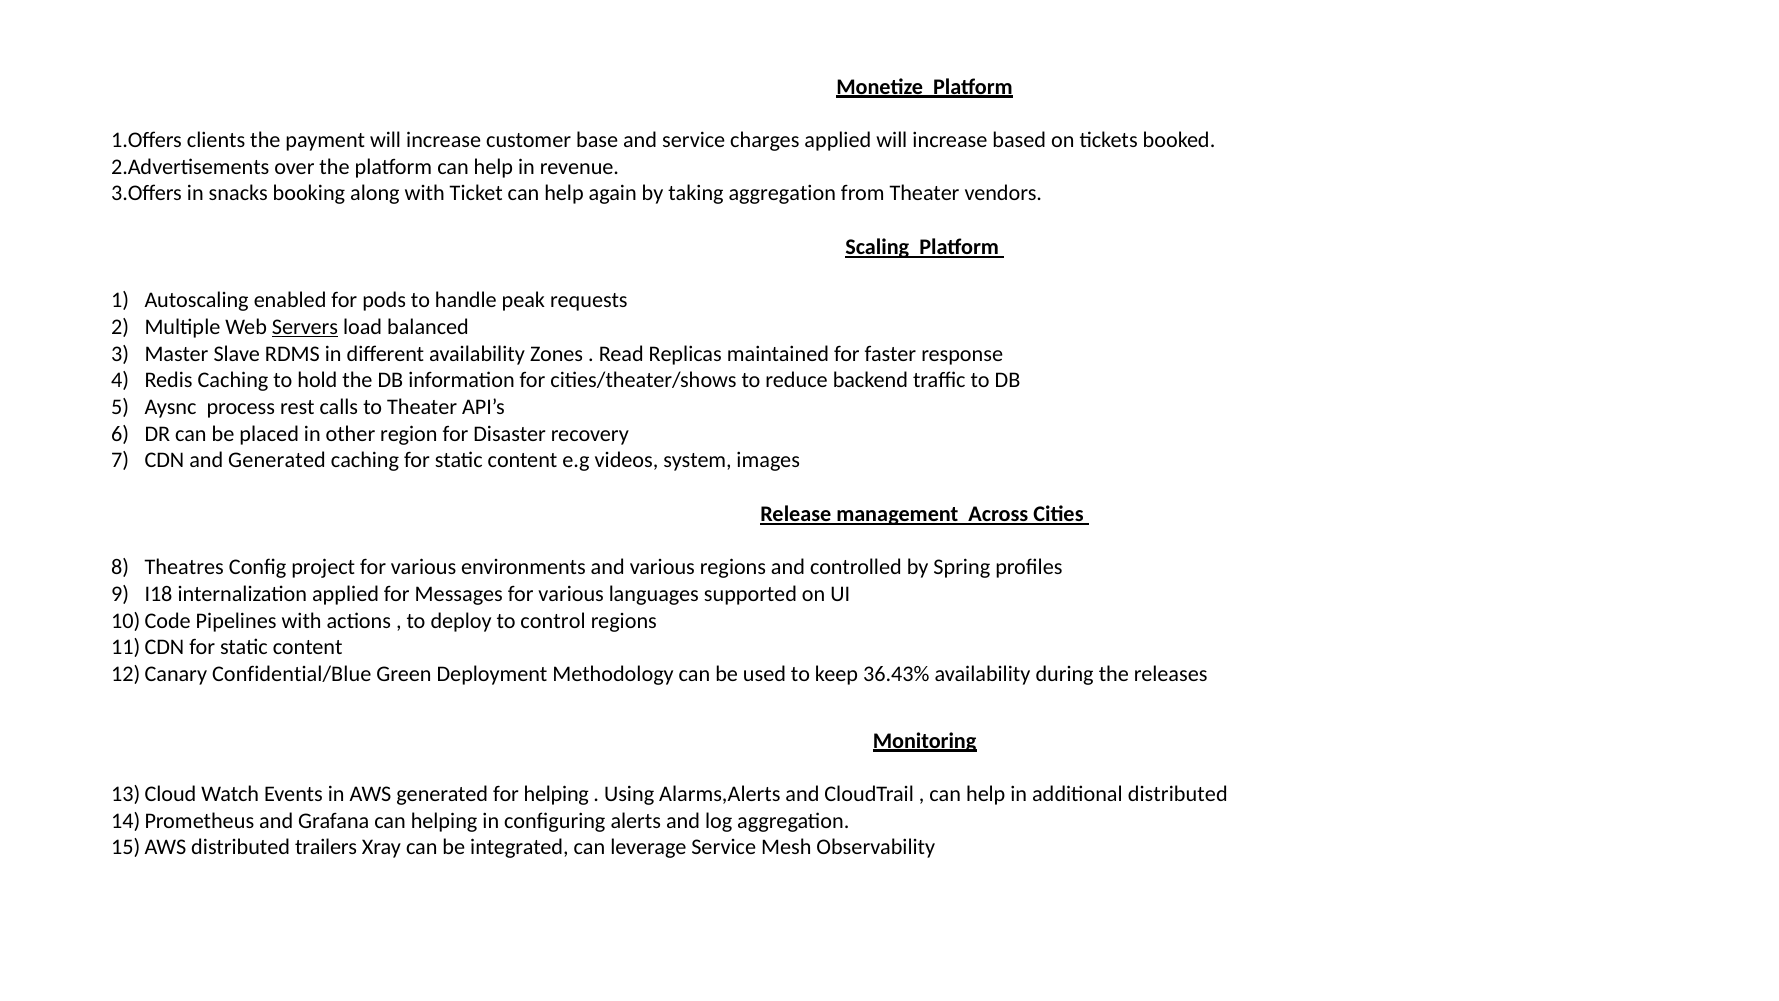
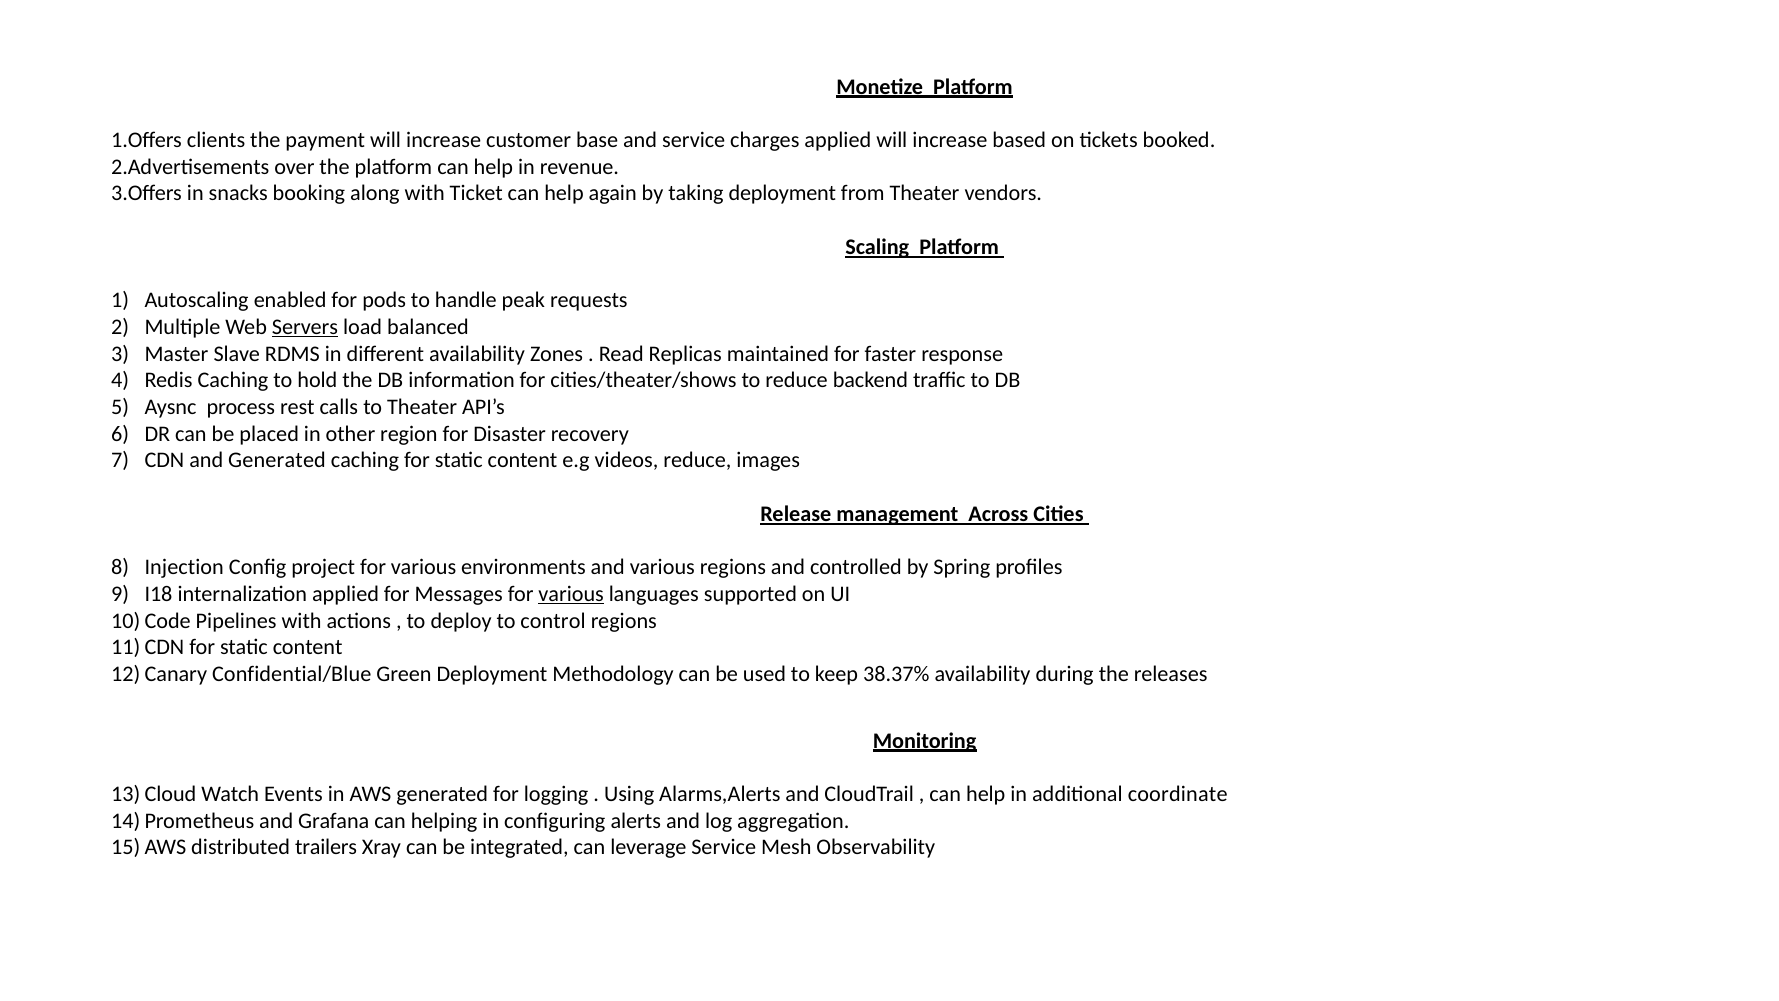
taking aggregation: aggregation -> deployment
videos system: system -> reduce
Theatres: Theatres -> Injection
various at (571, 594) underline: none -> present
36.43%: 36.43% -> 38.37%
for helping: helping -> logging
additional distributed: distributed -> coordinate
